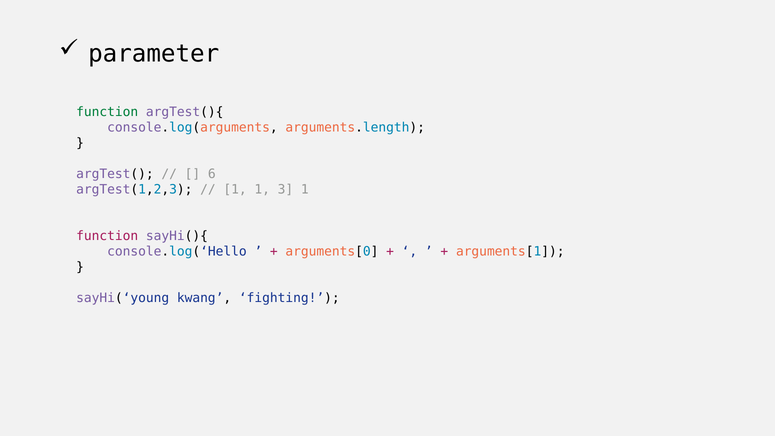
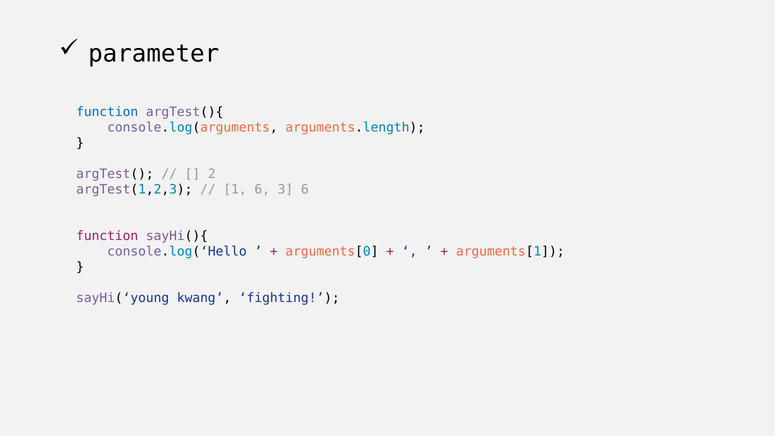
function at (107, 112) colour: green -> blue
6: 6 -> 2
1 1: 1 -> 6
3 1: 1 -> 6
